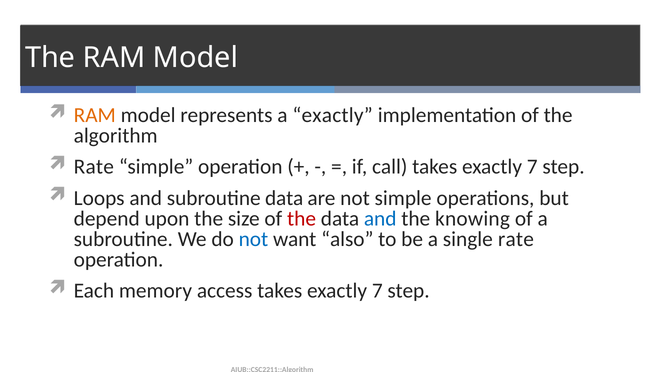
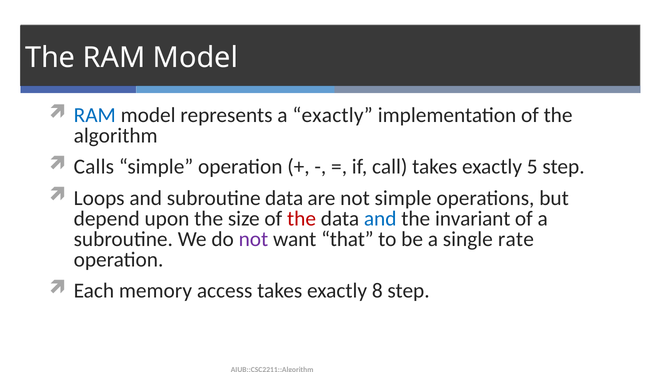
RAM at (95, 115) colour: orange -> blue
Rate at (94, 167): Rate -> Calls
call takes exactly 7: 7 -> 5
knowing: knowing -> invariant
not at (253, 239) colour: blue -> purple
also: also -> that
access takes exactly 7: 7 -> 8
